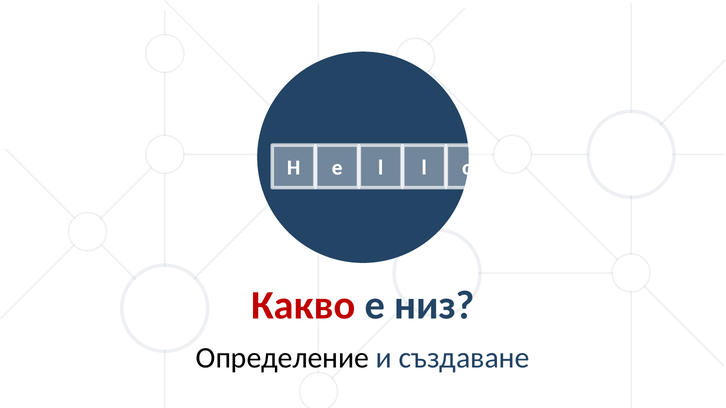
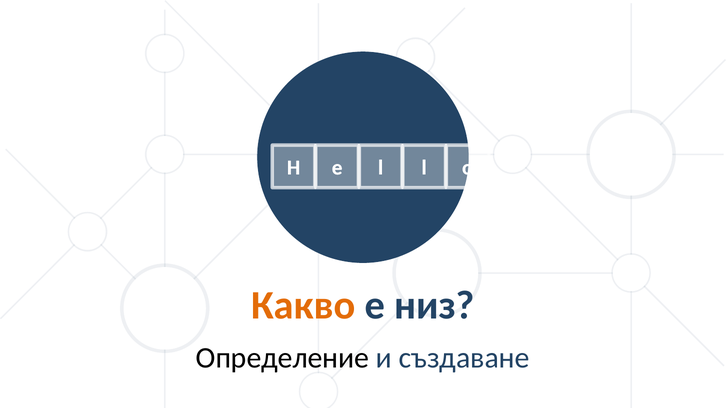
Какво colour: red -> orange
